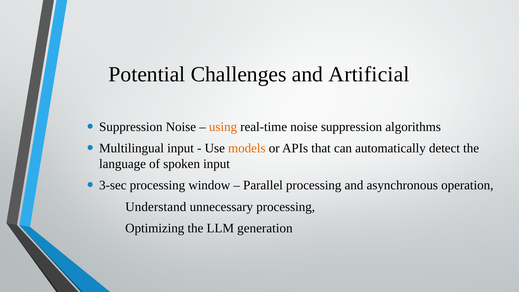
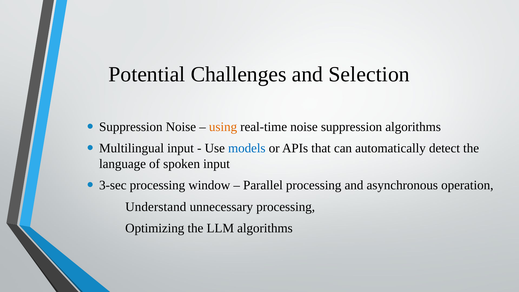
Artificial: Artificial -> Selection
models colour: orange -> blue
LLM generation: generation -> algorithms
